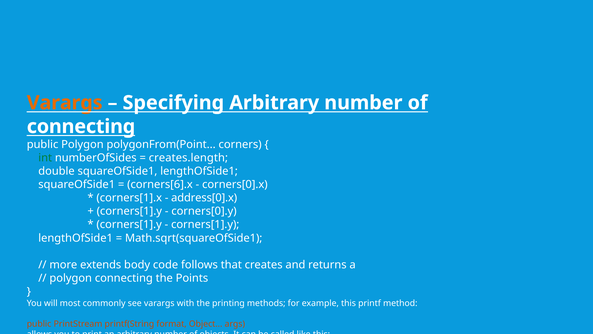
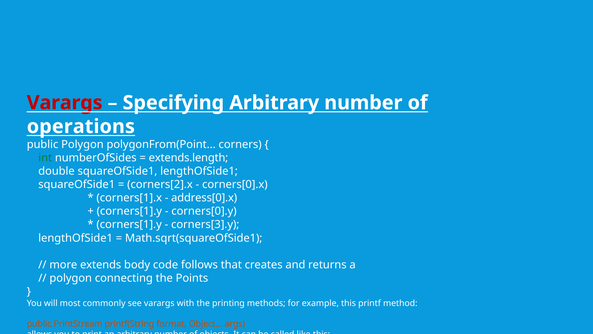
Varargs at (65, 103) colour: orange -> red
connecting at (81, 126): connecting -> operations
creates.length: creates.length -> extends.length
corners[6].x: corners[6].x -> corners[2].x
corners[1].y at (205, 224): corners[1].y -> corners[3].y
